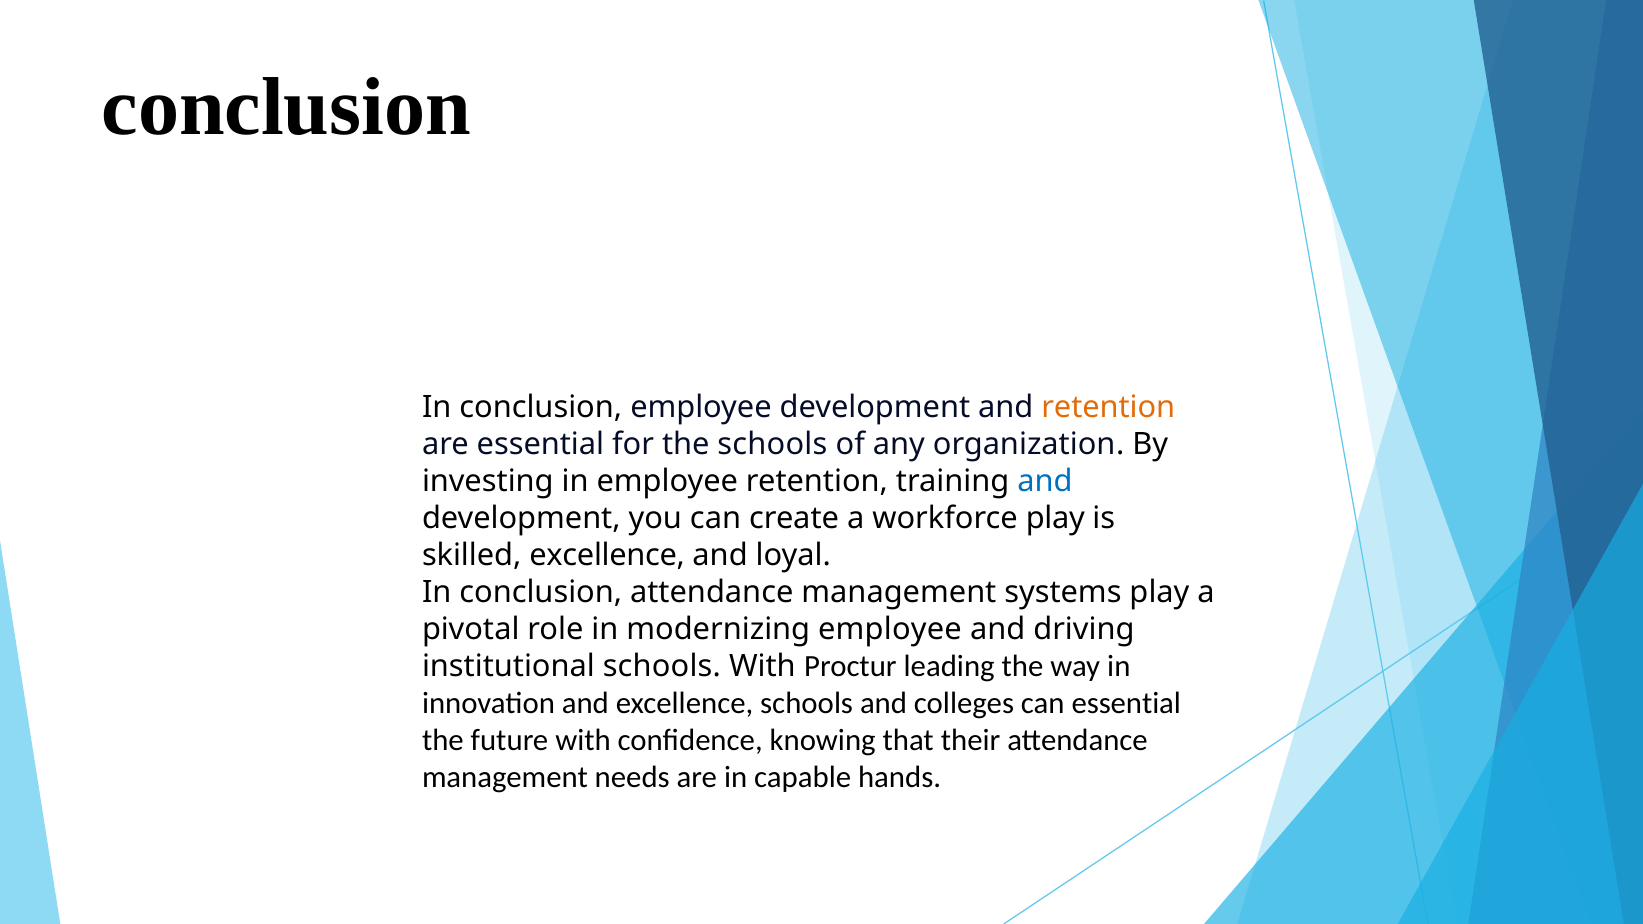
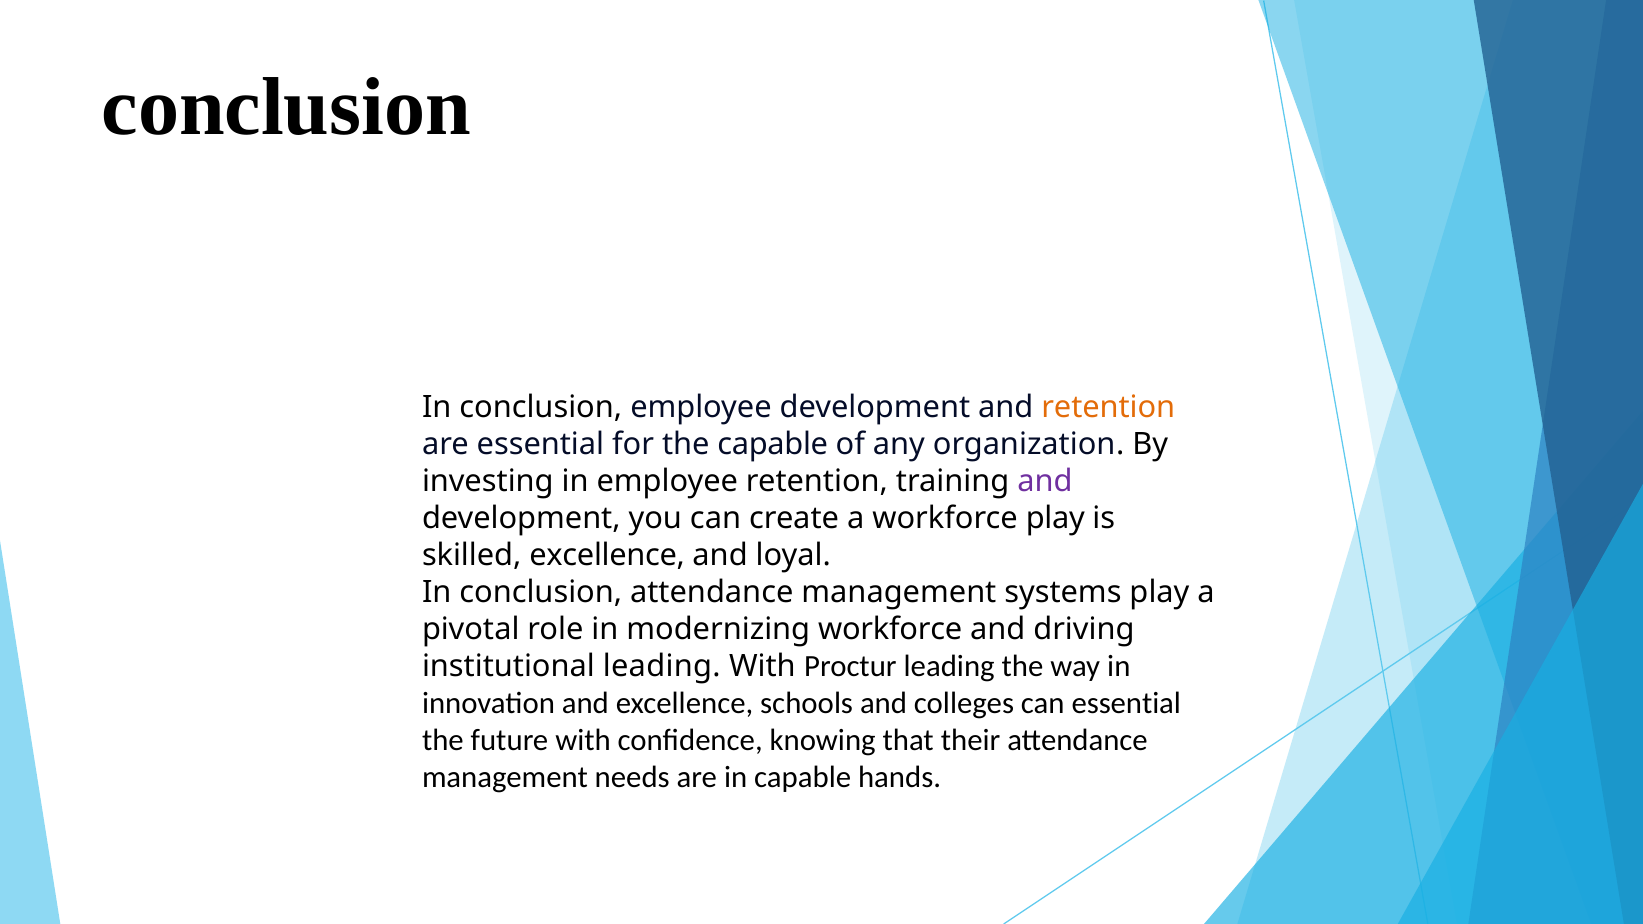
the schools: schools -> capable
and at (1045, 482) colour: blue -> purple
modernizing employee: employee -> workforce
institutional schools: schools -> leading
